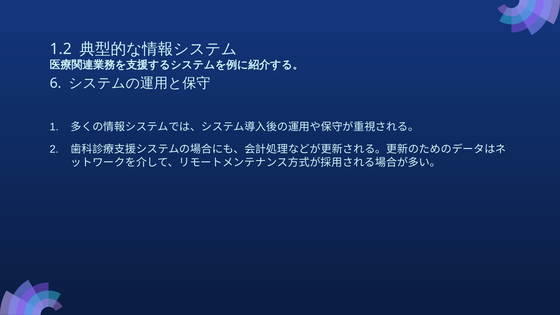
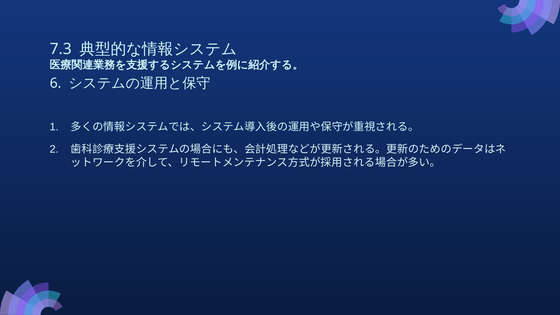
1.2: 1.2 -> 7.3
